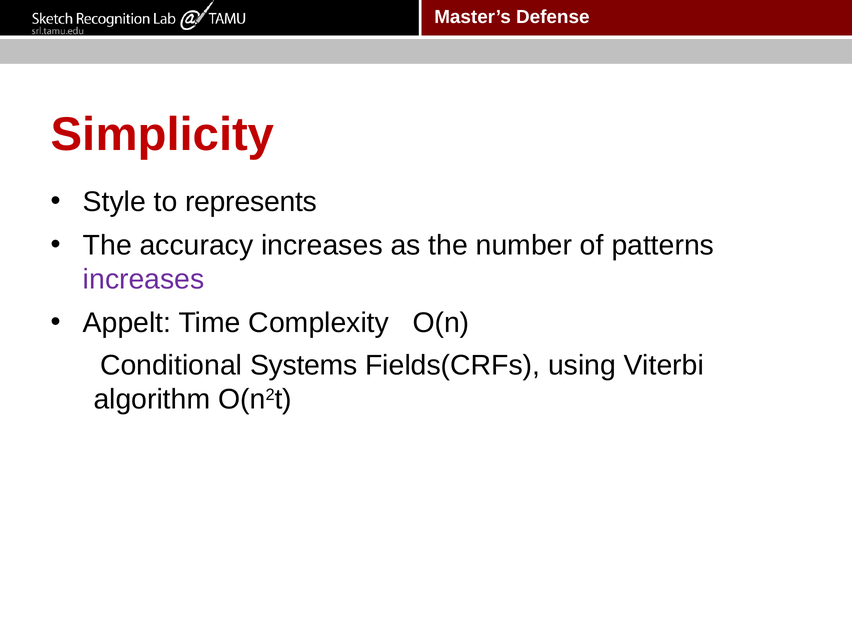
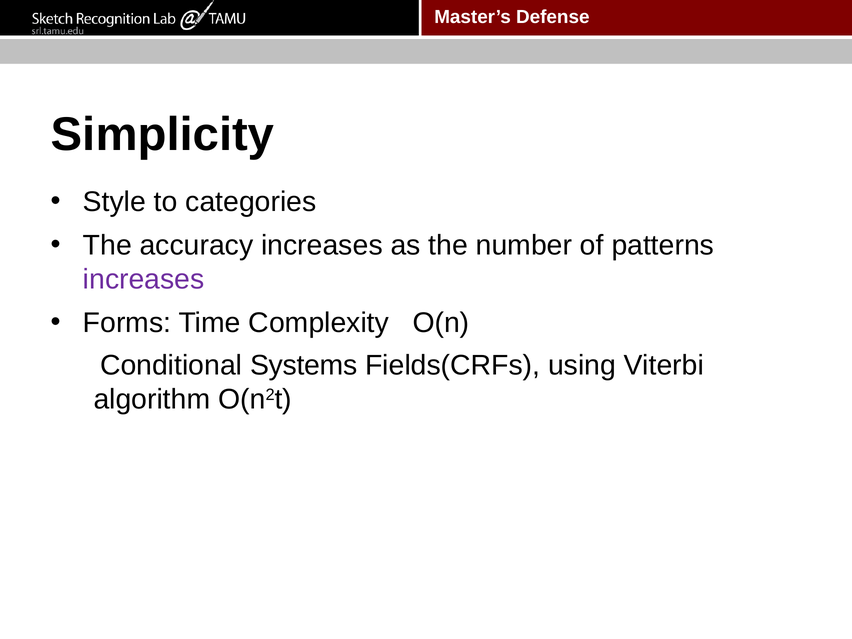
Simplicity colour: red -> black
represents: represents -> categories
Appelt: Appelt -> Forms
